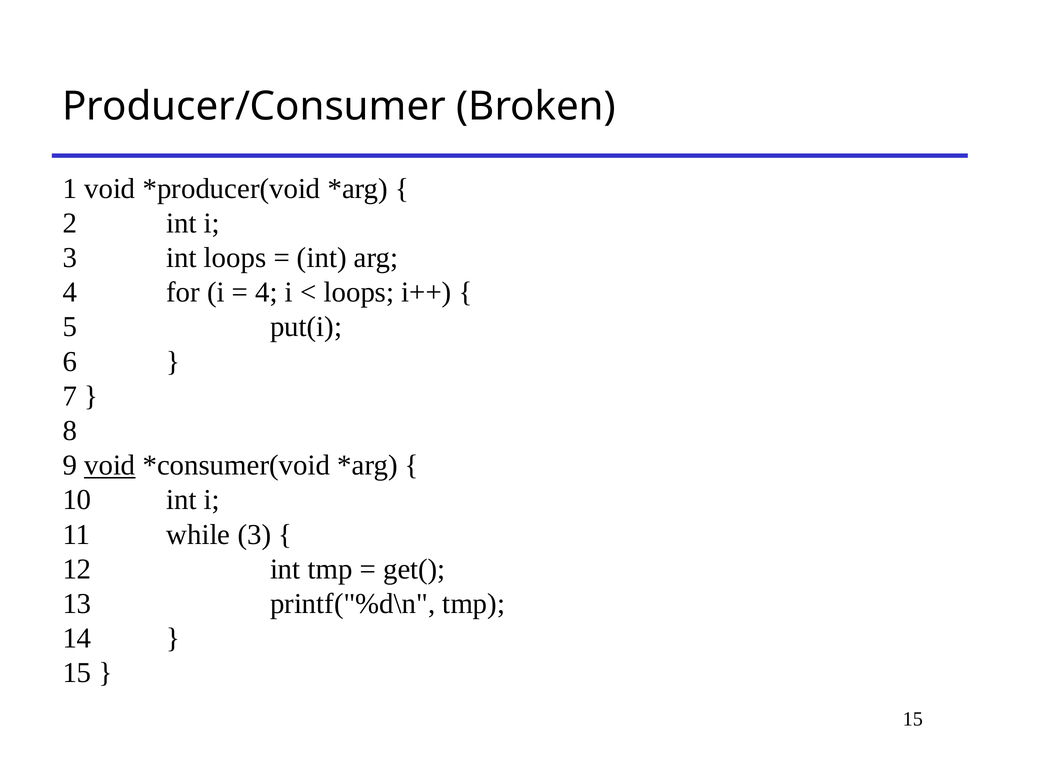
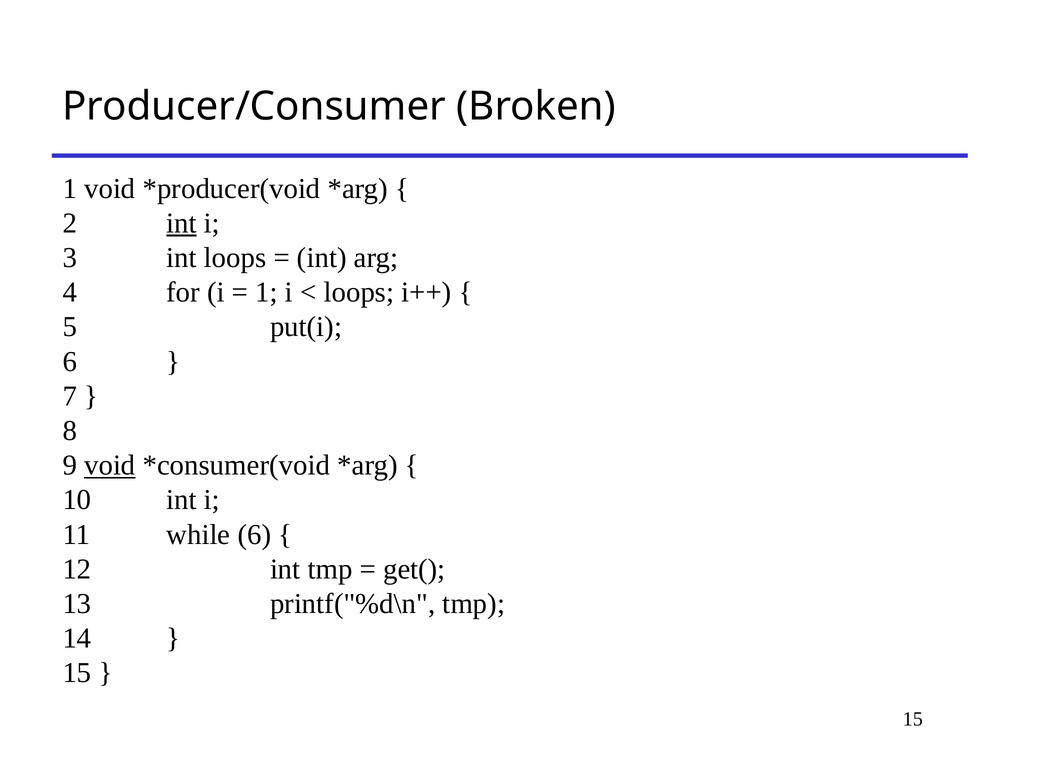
int at (181, 223) underline: none -> present
4 at (267, 292): 4 -> 1
while 3: 3 -> 6
